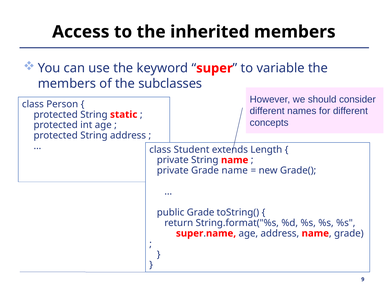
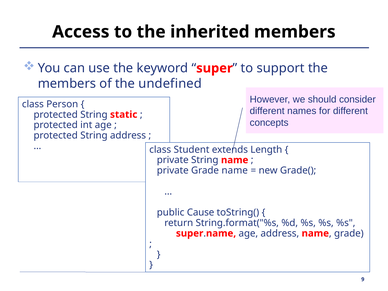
variable: variable -> support
subclasses: subclasses -> undefined
public Grade: Grade -> Cause
